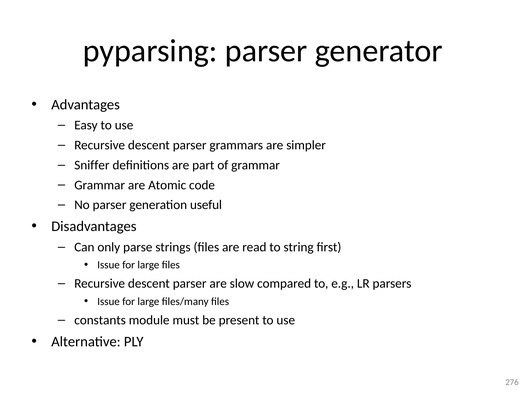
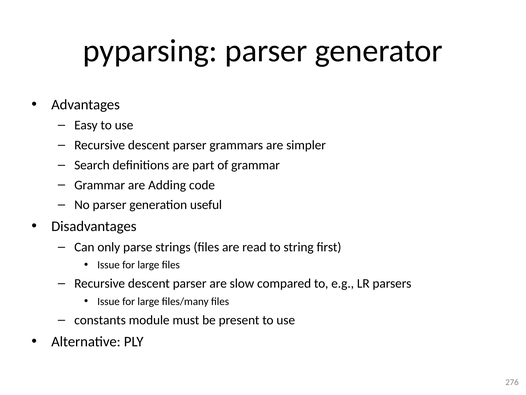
Sniffer: Sniffer -> Search
Atomic: Atomic -> Adding
